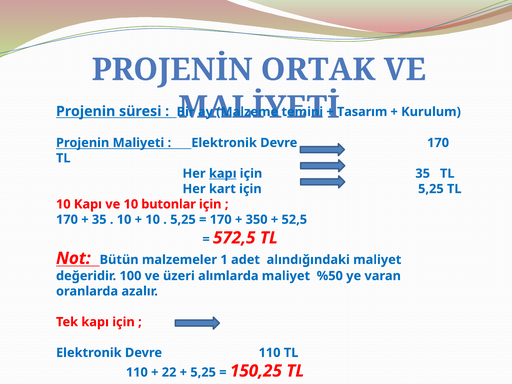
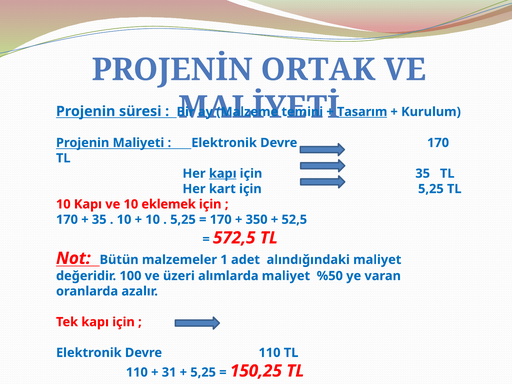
Tasarım underline: none -> present
butonlar: butonlar -> eklemek
22: 22 -> 31
